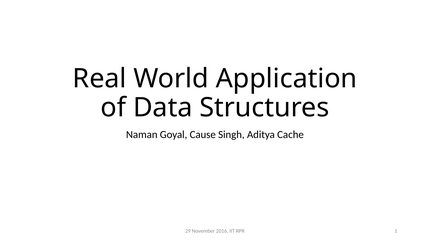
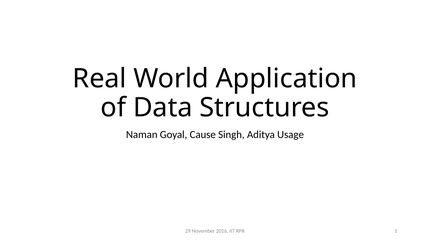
Cache: Cache -> Usage
